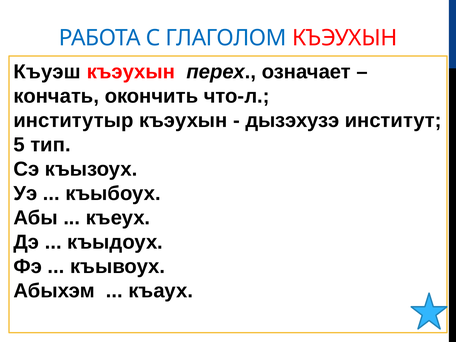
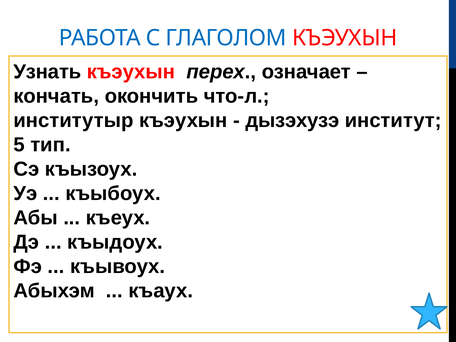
Къуэш: Къуэш -> Узнать
